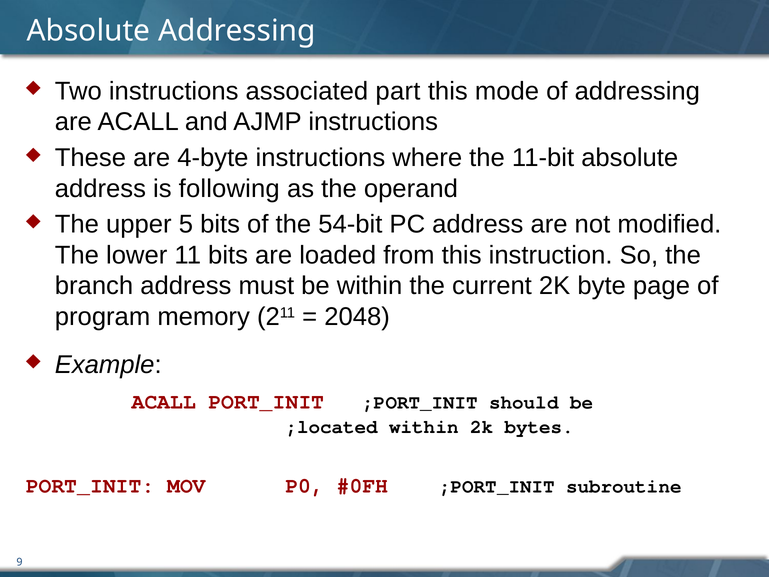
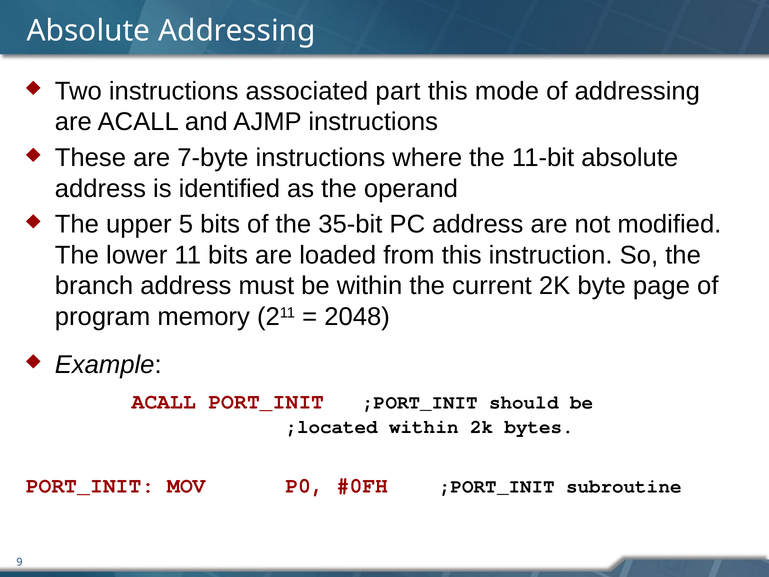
4-byte: 4-byte -> 7-byte
following: following -> identified
54-bit: 54-bit -> 35-bit
